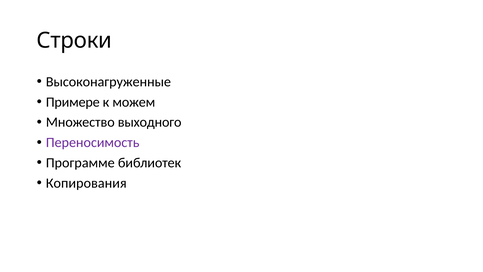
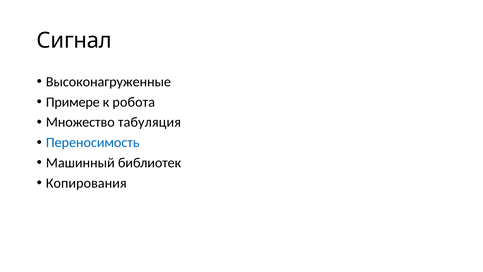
Строки: Строки -> Сигнал
можем: можем -> робота
выходного: выходного -> табуляция
Переносимость colour: purple -> blue
Программе: Программе -> Машинный
